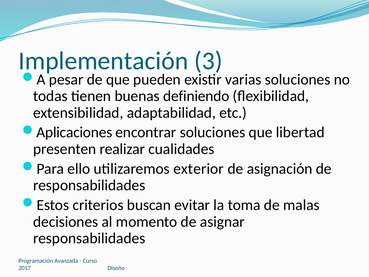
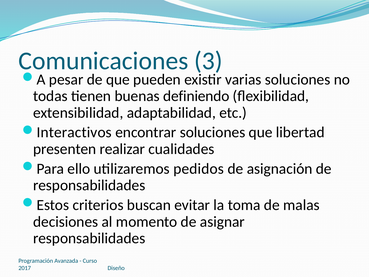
Implementación: Implementación -> Comunicaciones
Aplicaciones: Aplicaciones -> Interactivos
exterior: exterior -> pedidos
